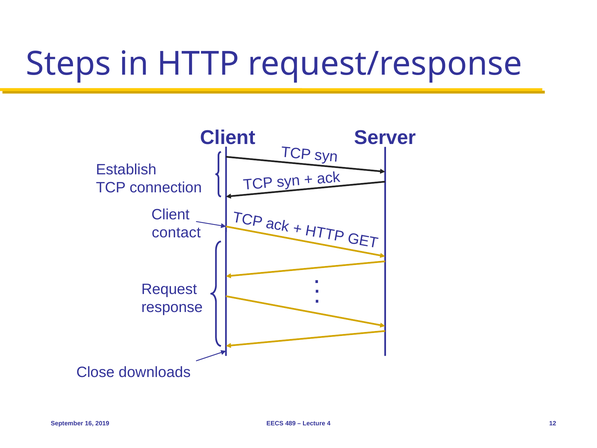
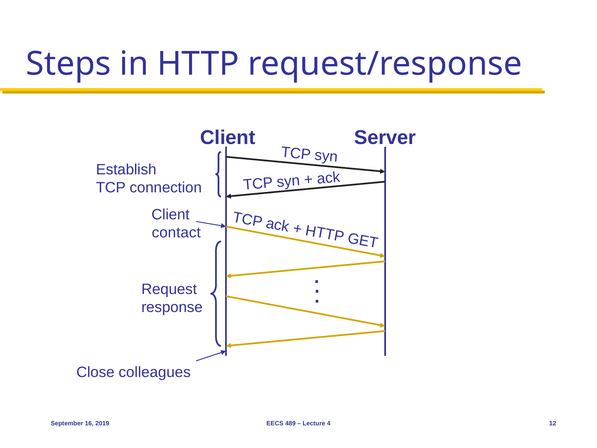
downloads: downloads -> colleagues
